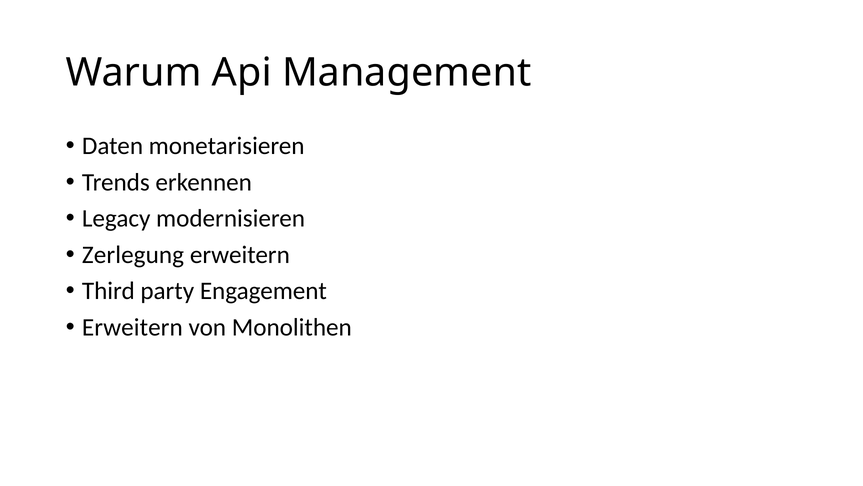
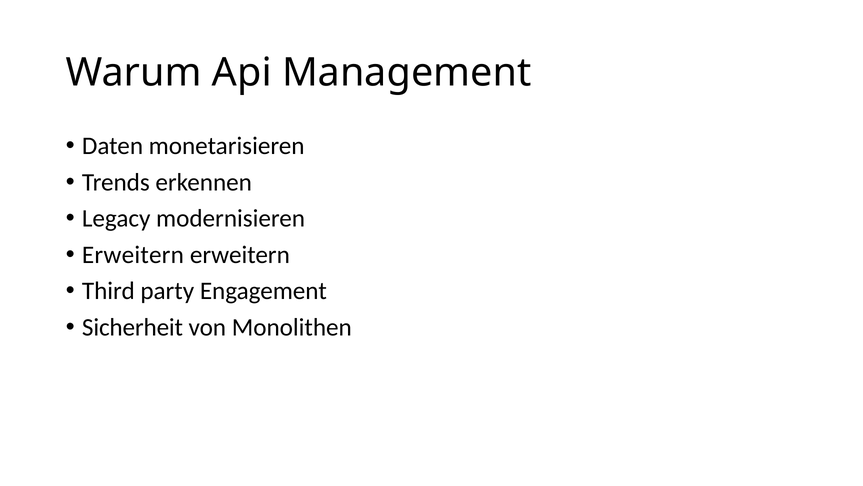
Zerlegung at (133, 254): Zerlegung -> Erweitern
Erweitern at (132, 327): Erweitern -> Sicherheit
